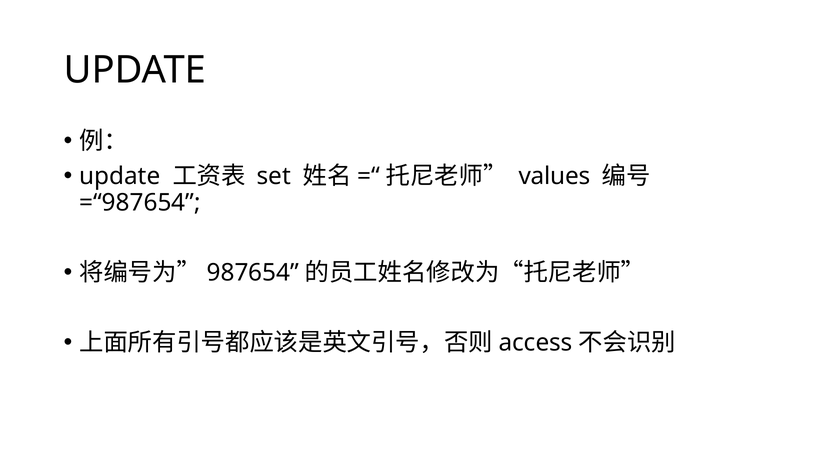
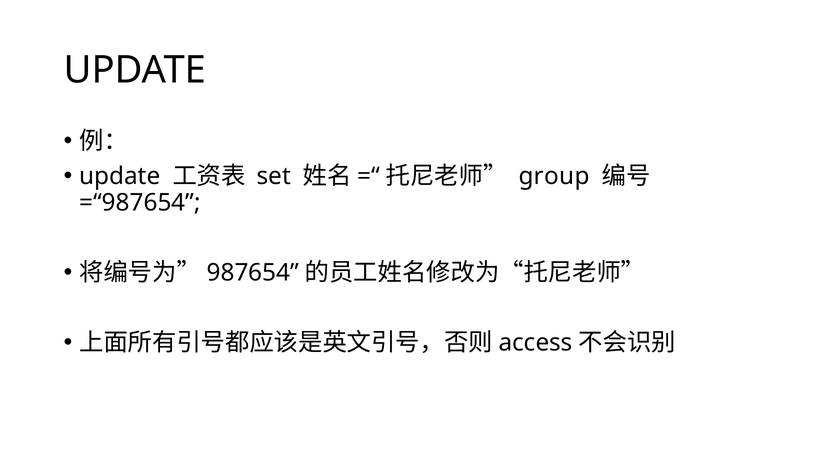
values: values -> group
